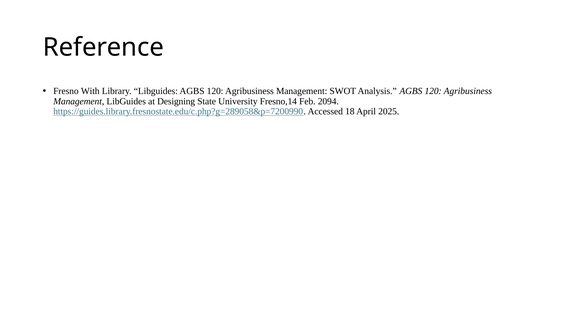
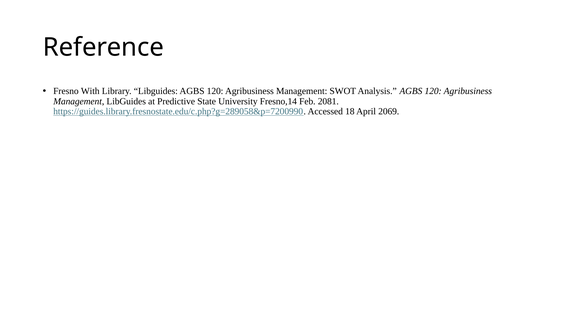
Designing: Designing -> Predictive
2094: 2094 -> 2081
2025: 2025 -> 2069
